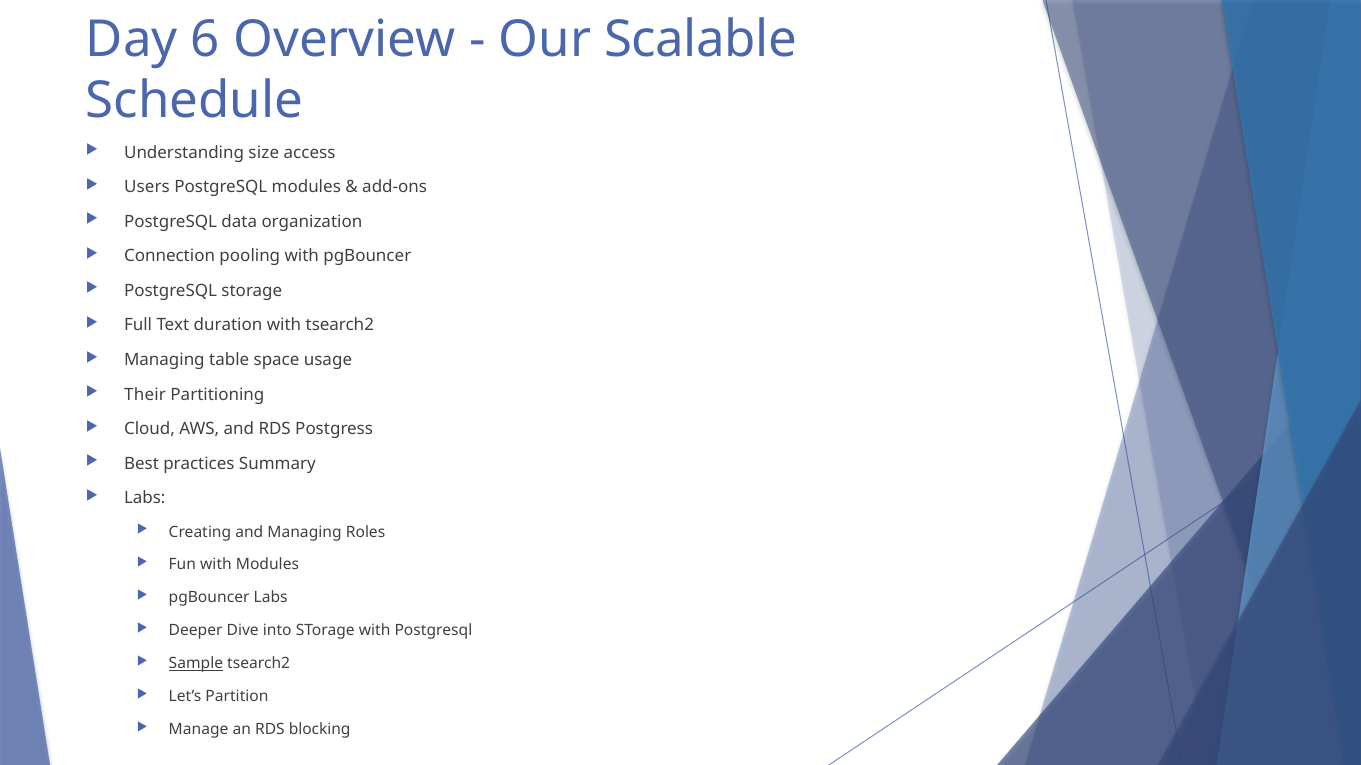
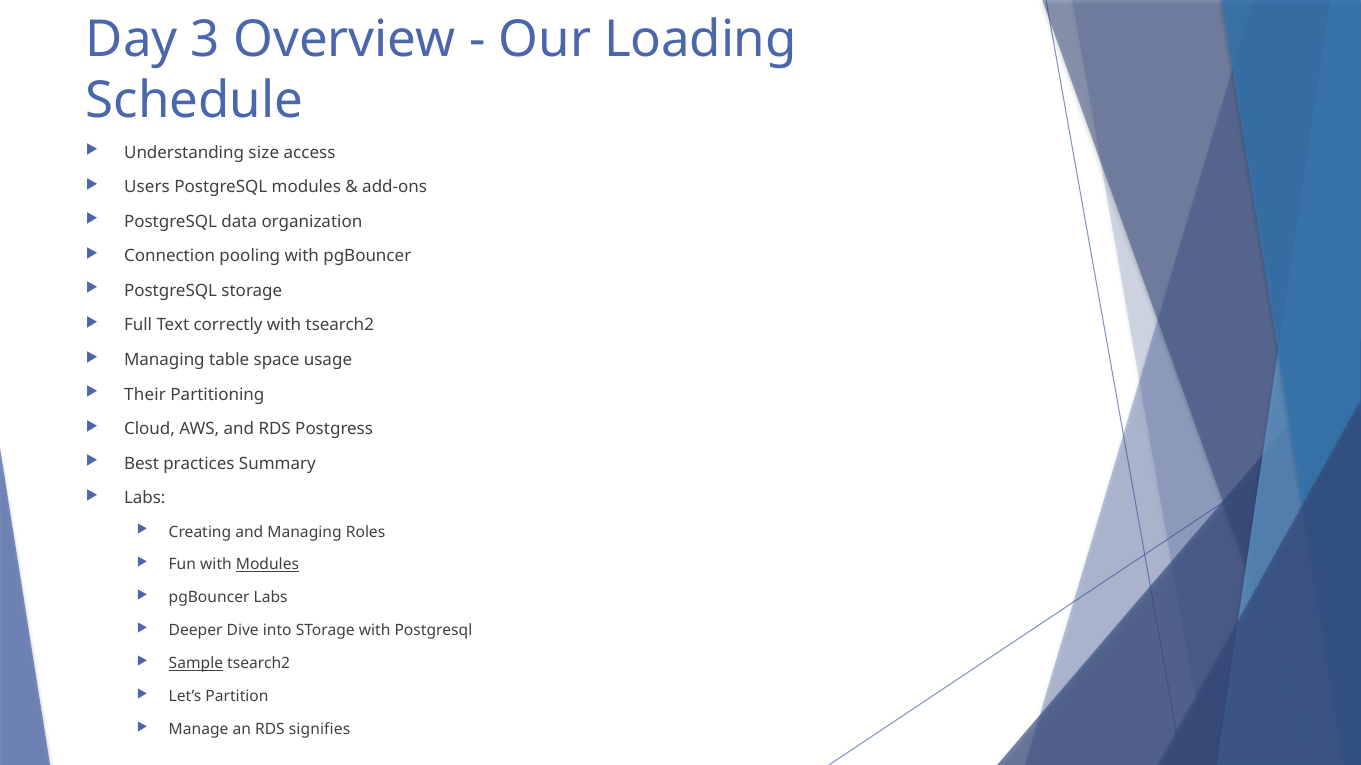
6: 6 -> 3
Scalable: Scalable -> Loading
duration: duration -> correctly
Modules at (267, 565) underline: none -> present
blocking: blocking -> signifies
